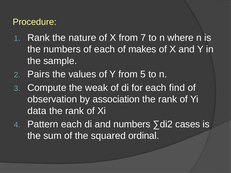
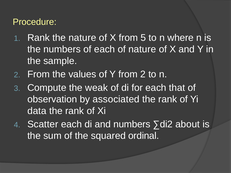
7: 7 -> 5
of makes: makes -> nature
Pairs at (39, 74): Pairs -> From
from 5: 5 -> 2
find: find -> that
association: association -> associated
Pattern: Pattern -> Scatter
cases: cases -> about
